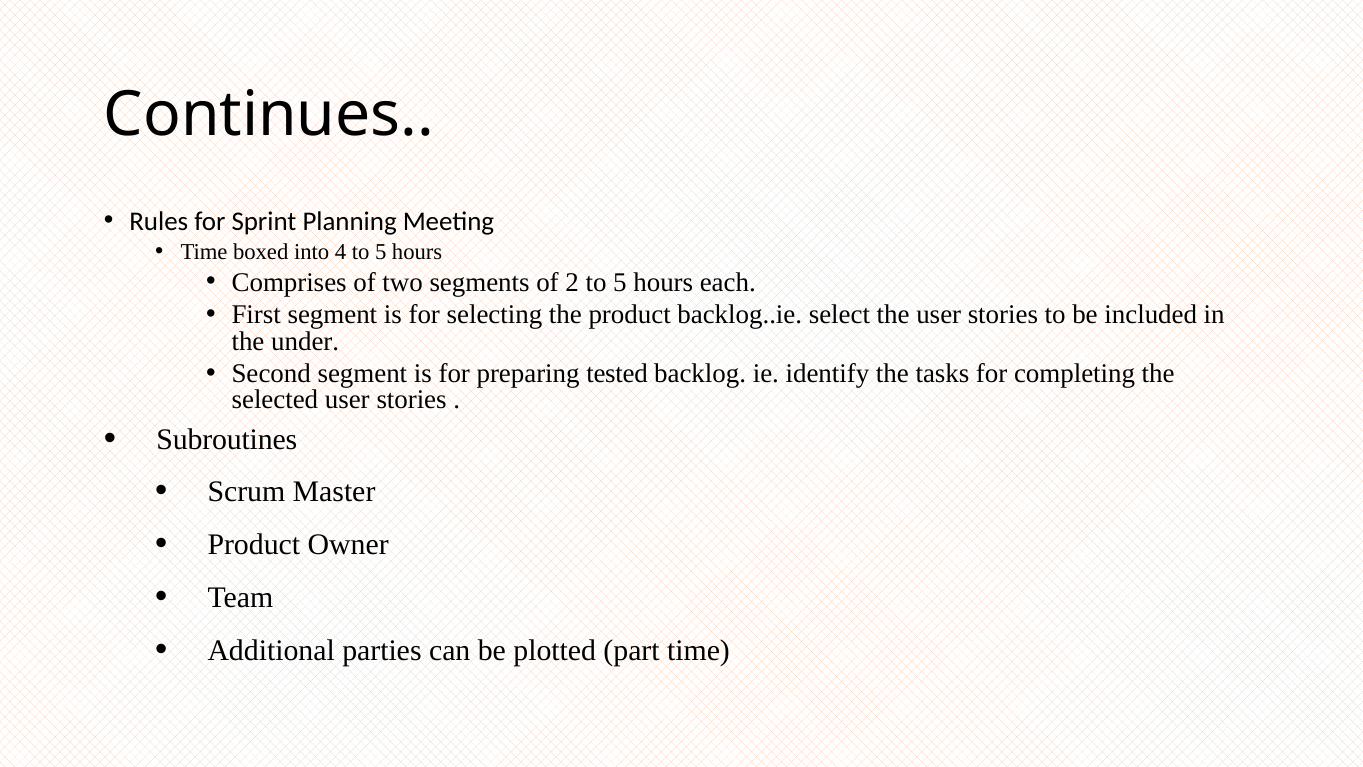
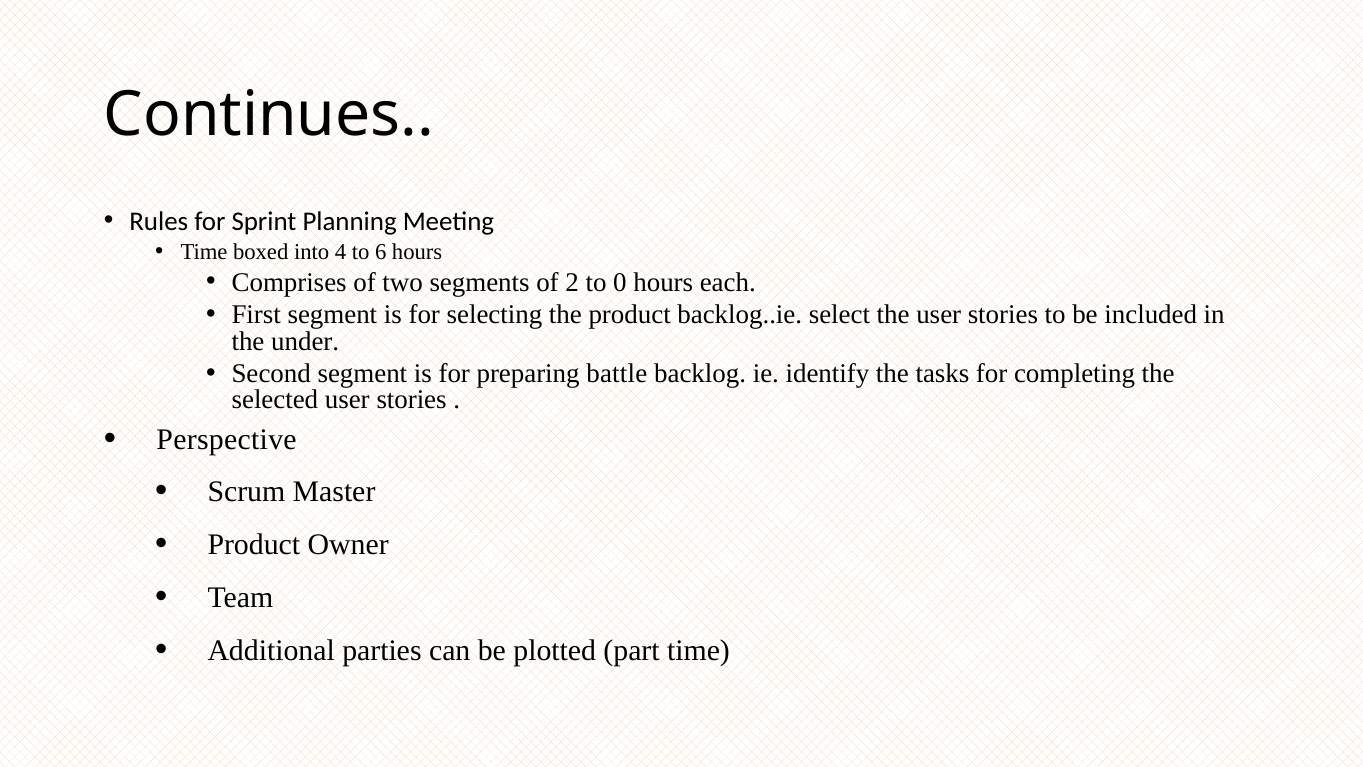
4 to 5: 5 -> 6
2 to 5: 5 -> 0
tested: tested -> battle
Subroutines: Subroutines -> Perspective
